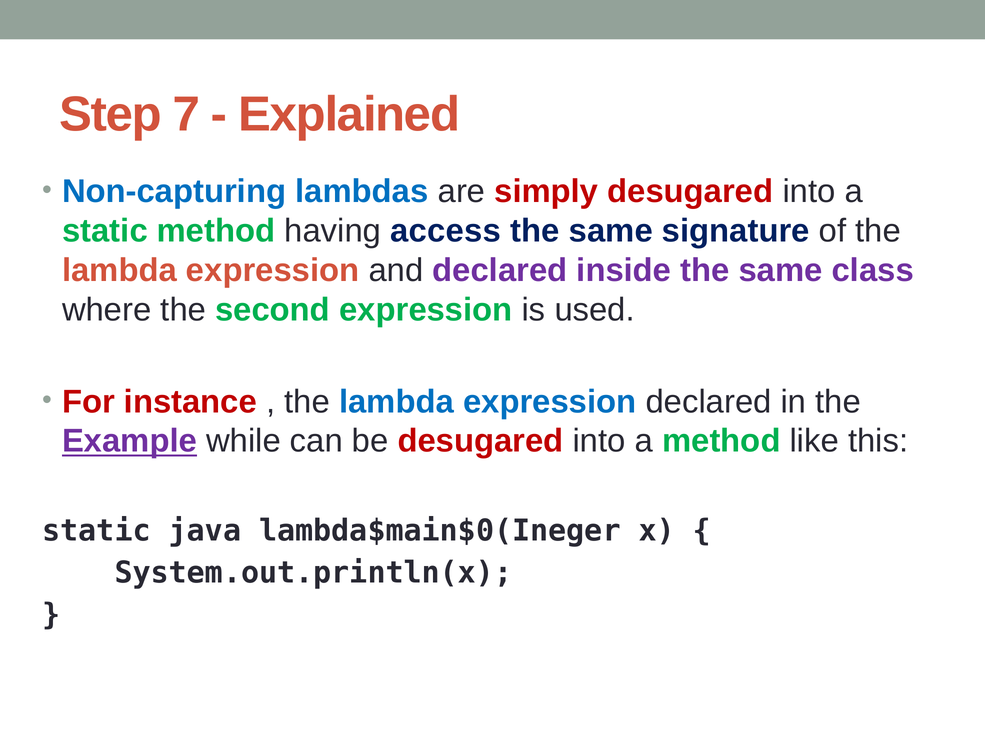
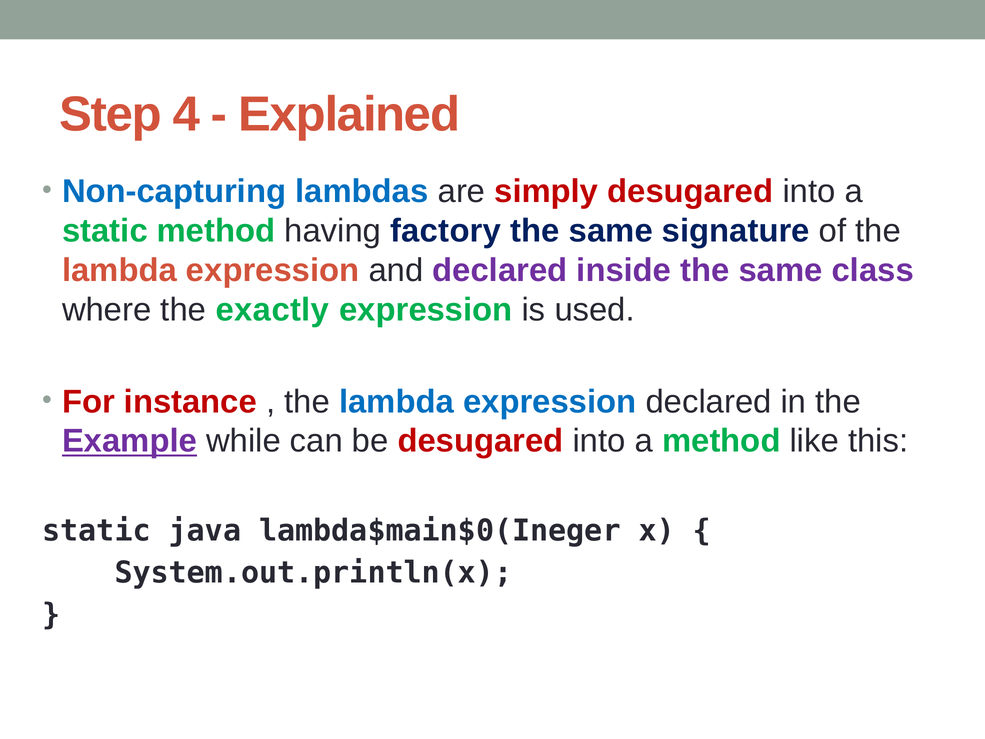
7: 7 -> 4
access: access -> factory
second: second -> exactly
